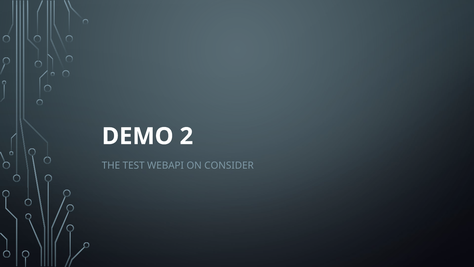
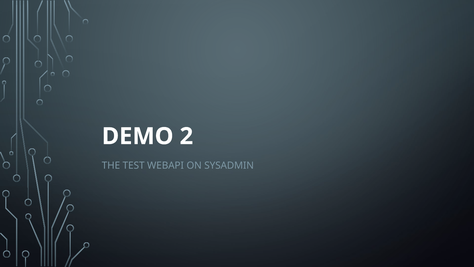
CONSIDER: CONSIDER -> SYSADMIN
